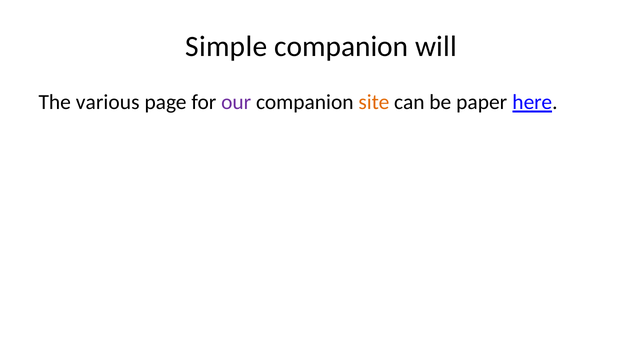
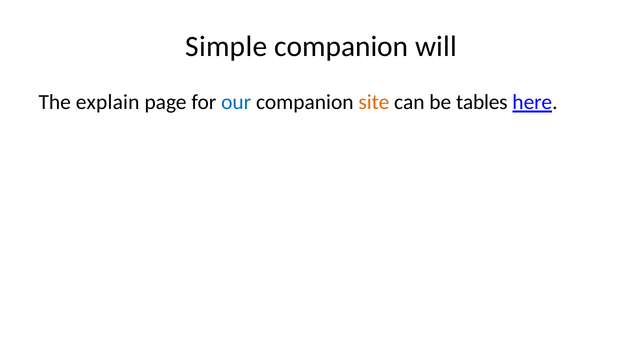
various: various -> explain
our colour: purple -> blue
paper: paper -> tables
